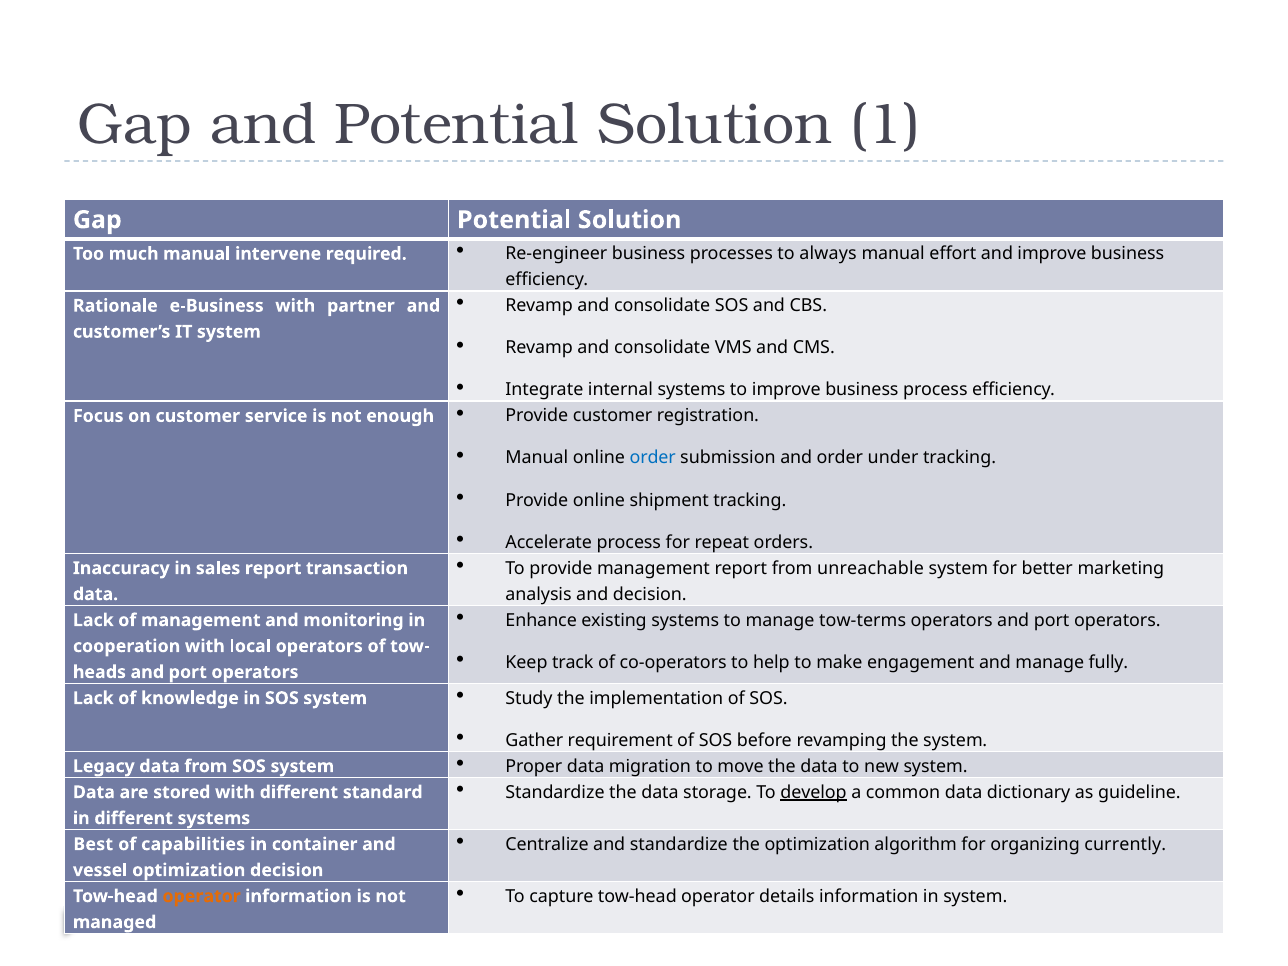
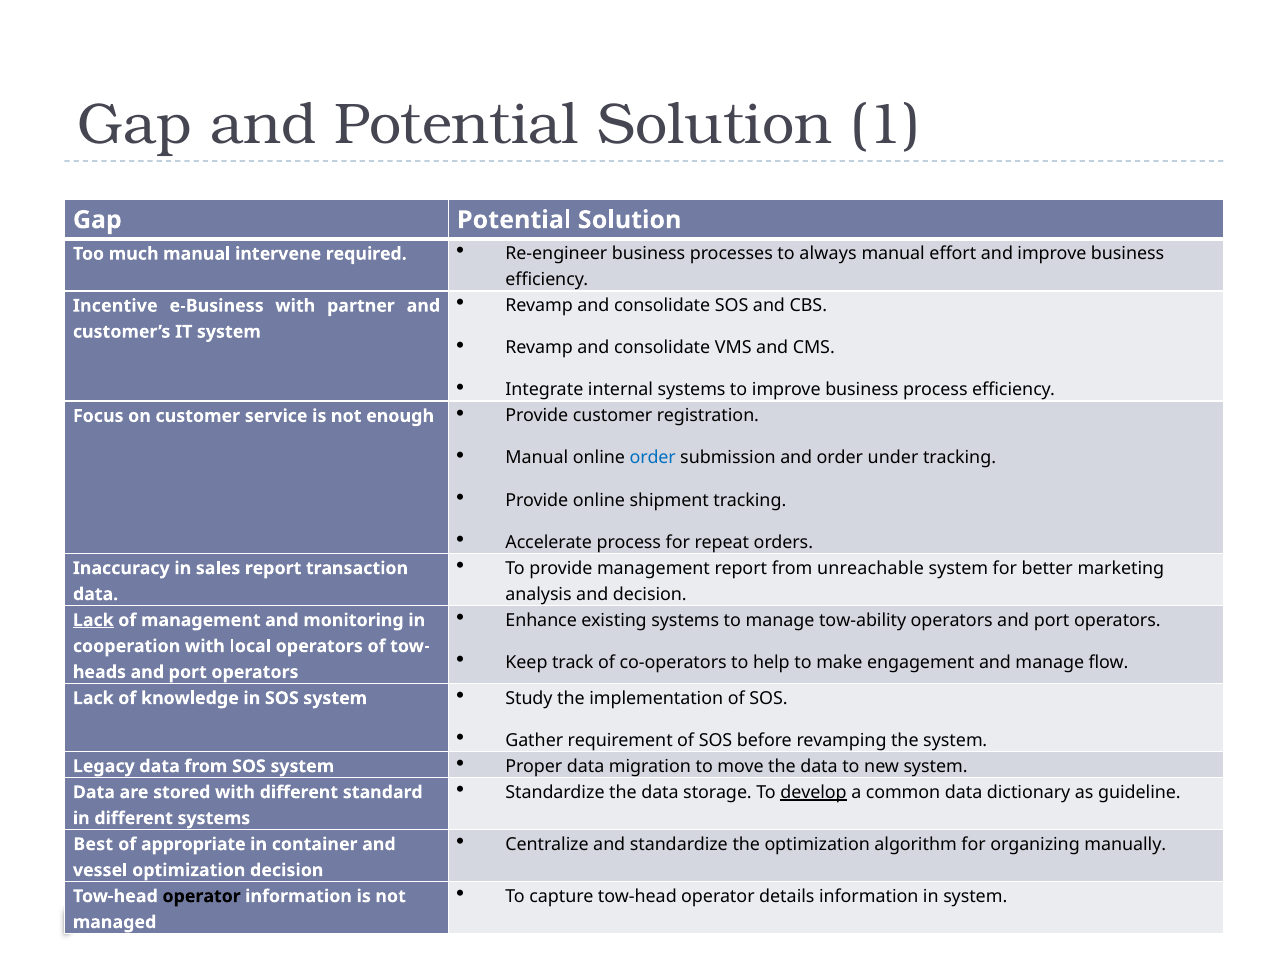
Rationale: Rationale -> Incentive
tow-terms: tow-terms -> tow-ability
Lack at (93, 620) underline: none -> present
fully: fully -> flow
currently: currently -> manually
capabilities: capabilities -> appropriate
operator at (202, 896) colour: orange -> black
